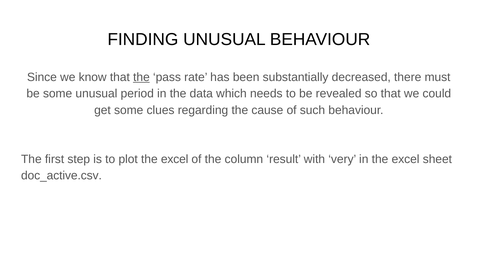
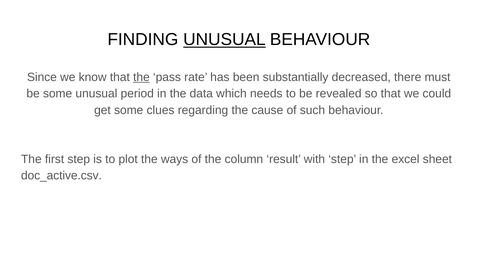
UNUSUAL at (224, 40) underline: none -> present
plot the excel: excel -> ways
with very: very -> step
